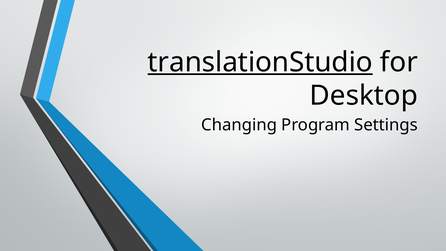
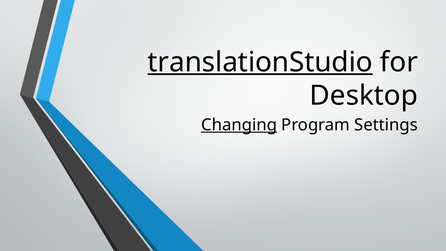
Changing underline: none -> present
